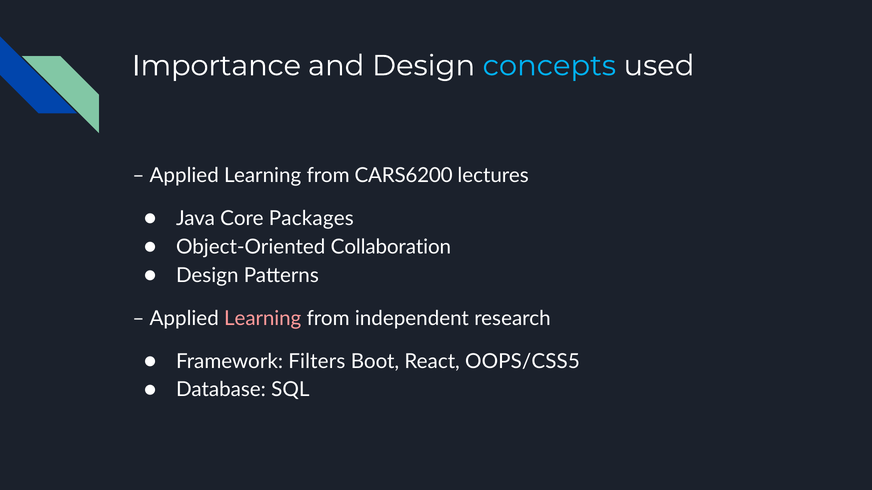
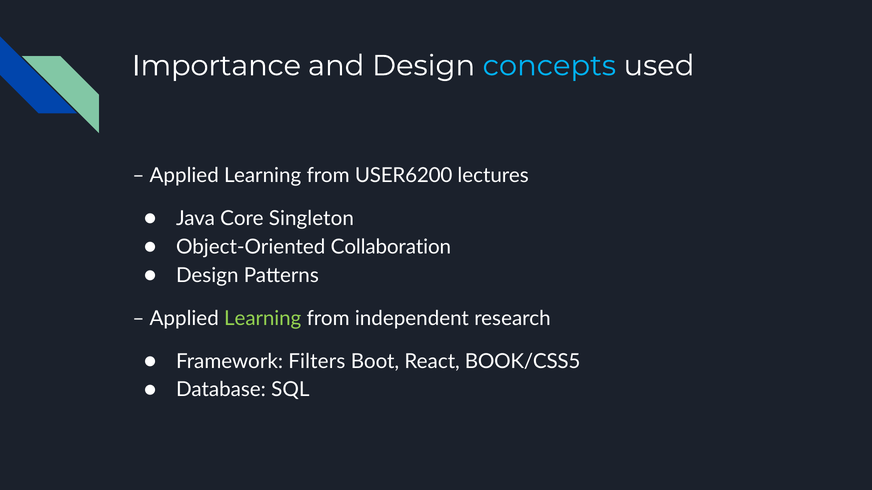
CARS6200: CARS6200 -> USER6200
Packages: Packages -> Singleton
Learning at (263, 319) colour: pink -> light green
OOPS/CSS5: OOPS/CSS5 -> BOOK/CSS5
